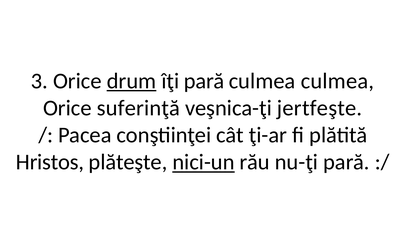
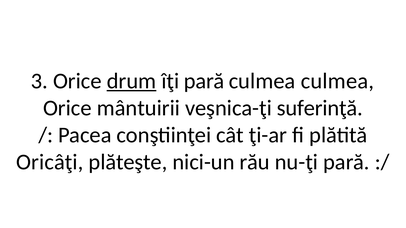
suferinţă: suferinţă -> mântuirii
jertfeşte: jertfeşte -> suferinţă
Hristos: Hristos -> Oricâţi
nici-un underline: present -> none
